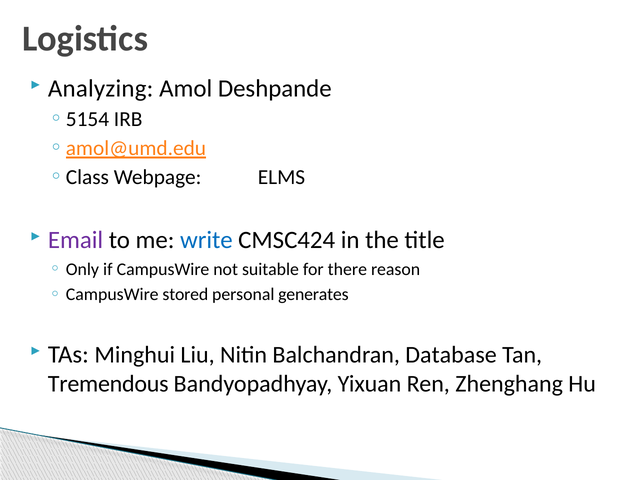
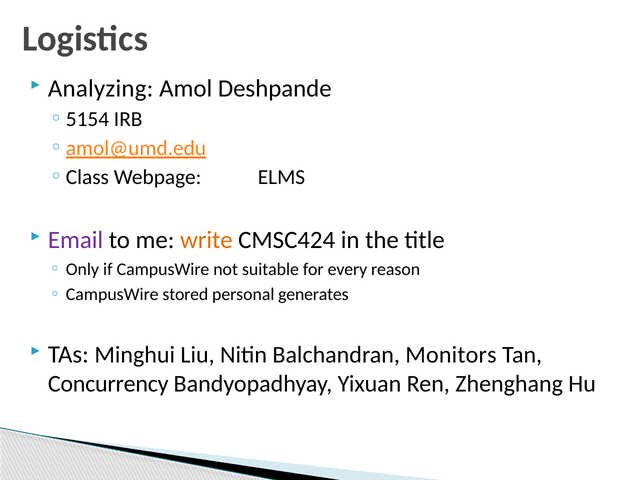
write colour: blue -> orange
there: there -> every
Database: Database -> Monitors
Tremendous: Tremendous -> Concurrency
